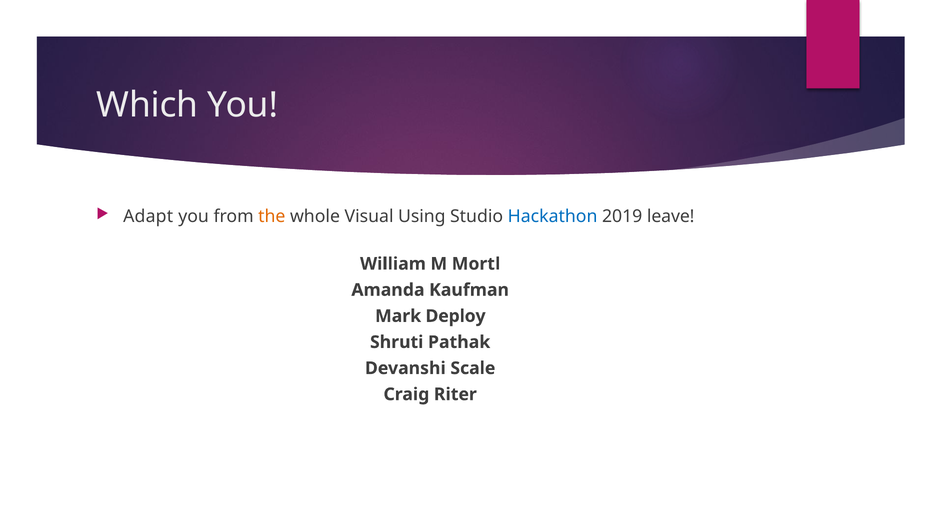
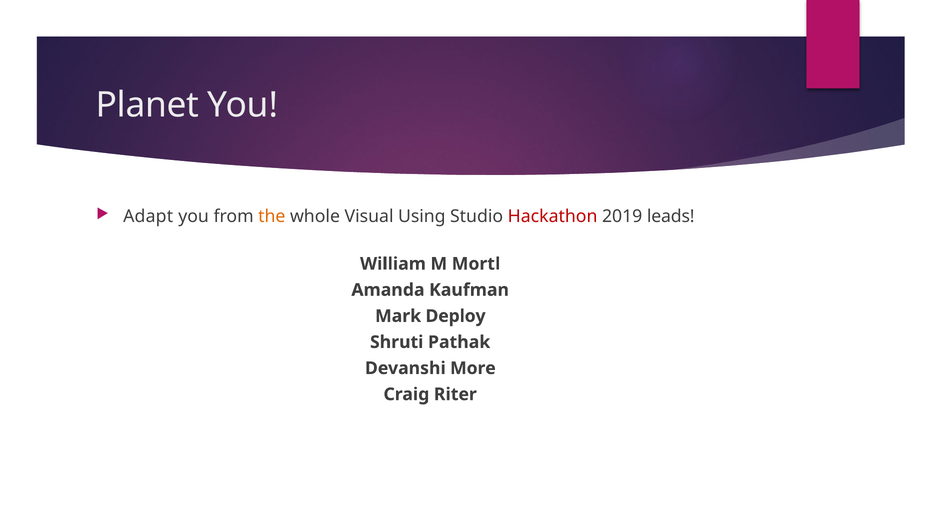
Which: Which -> Planet
Hackathon colour: blue -> red
leave: leave -> leads
Scale: Scale -> More
